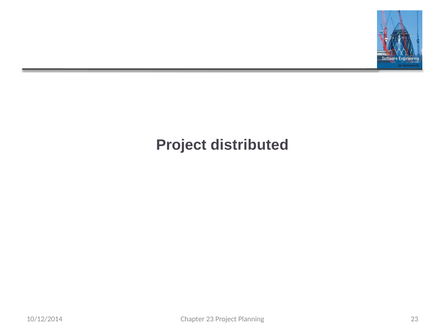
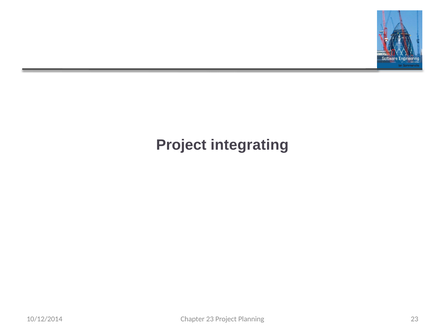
distributed: distributed -> integrating
